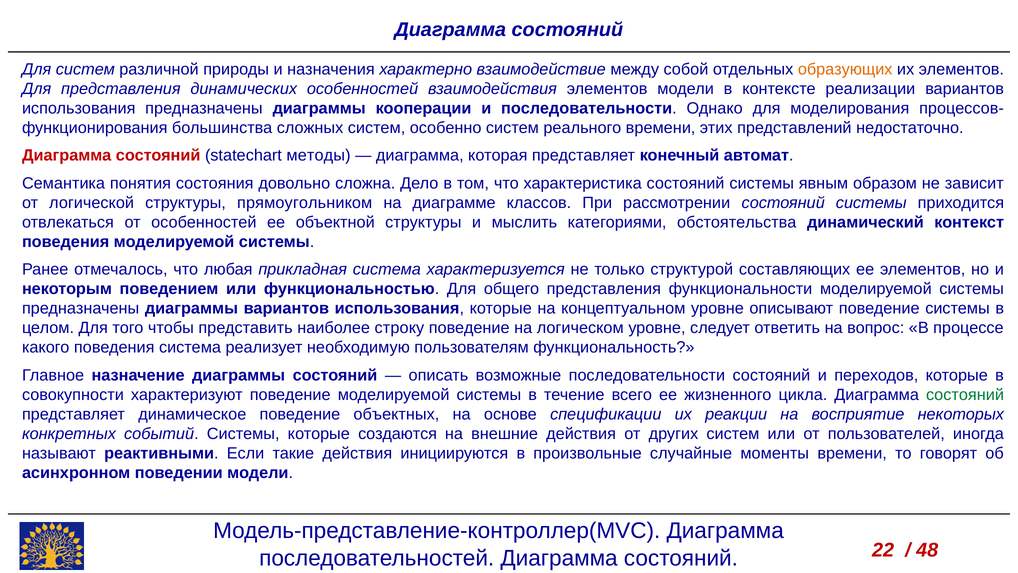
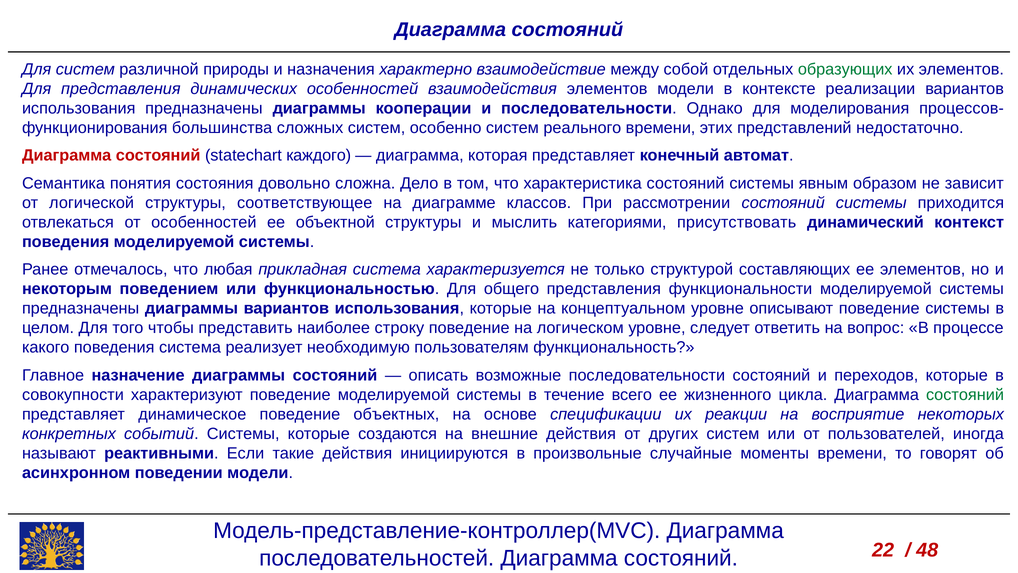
образующих colour: orange -> green
методы: методы -> каждого
прямоугольником: прямоугольником -> соответствующее
обстоятельства: обстоятельства -> присутствовать
